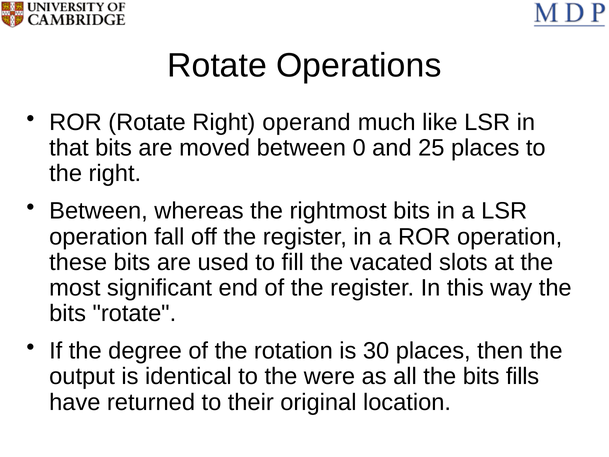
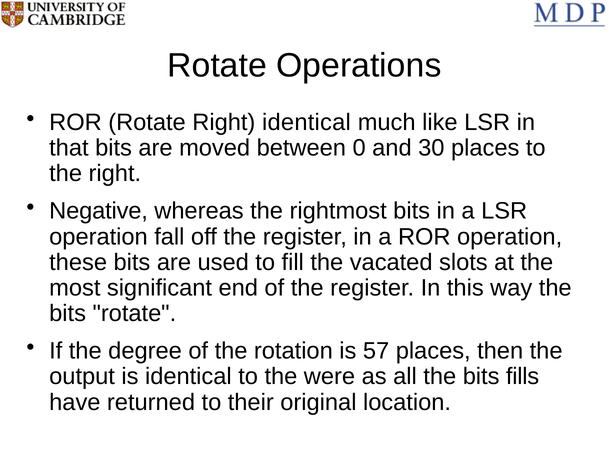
Right operand: operand -> identical
25: 25 -> 30
Between at (99, 211): Between -> Negative
30: 30 -> 57
